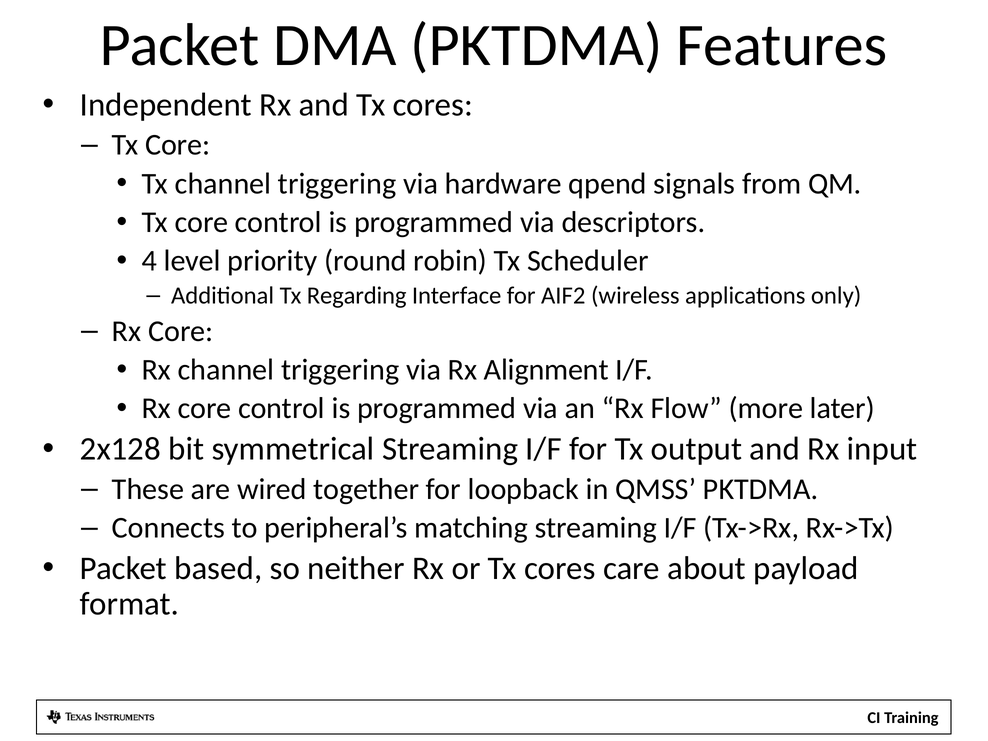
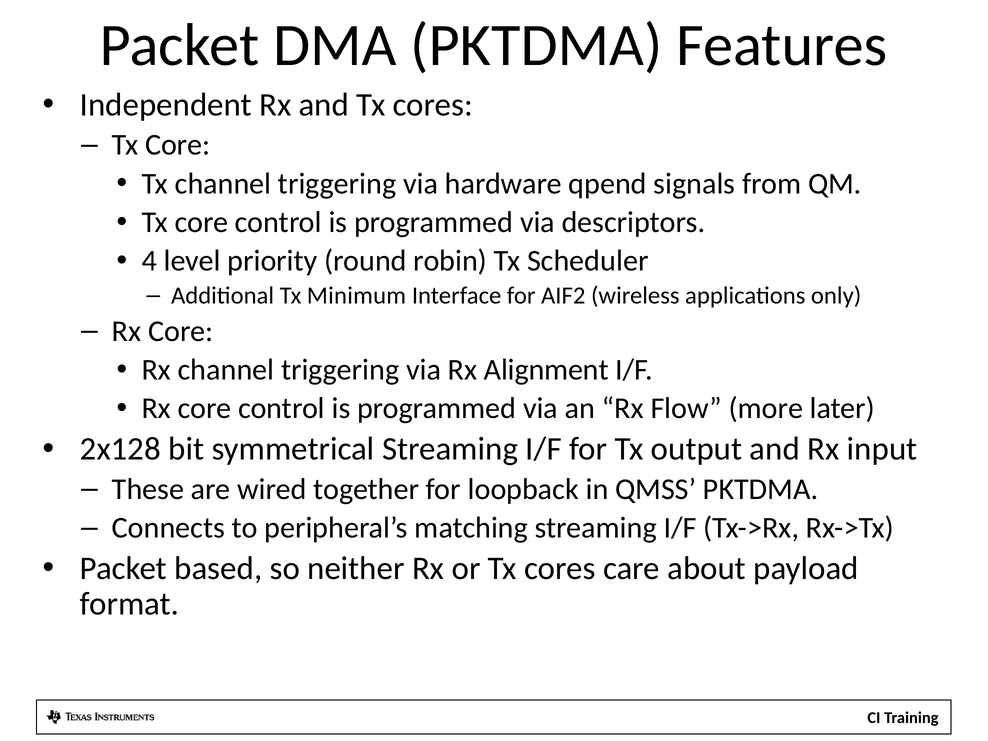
Regarding: Regarding -> Minimum
